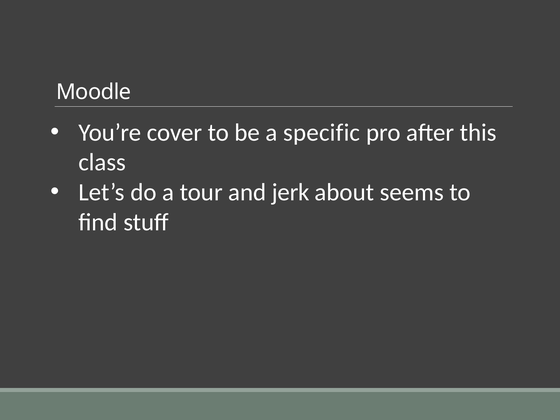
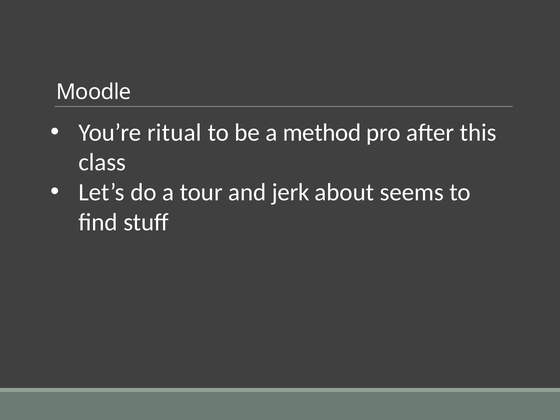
cover: cover -> ritual
specific: specific -> method
